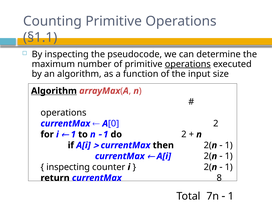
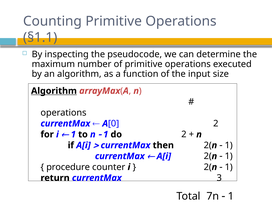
operations at (188, 64) underline: present -> none
inspecting at (68, 167): inspecting -> procedure
8: 8 -> 3
